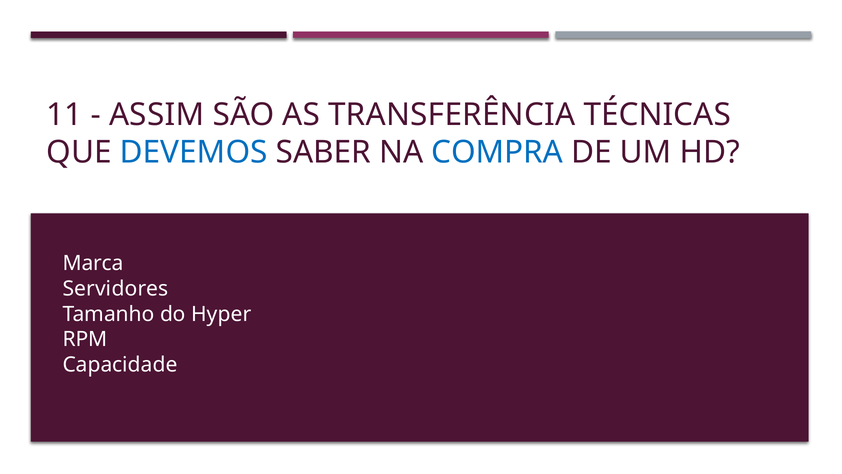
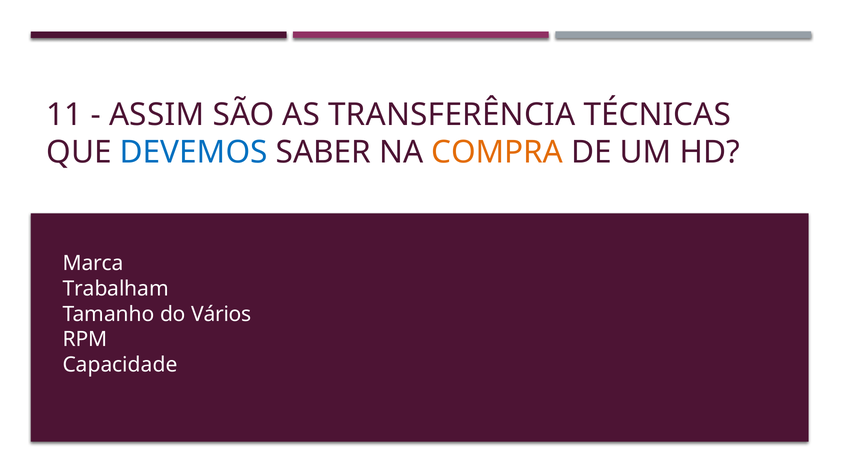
COMPRA colour: blue -> orange
Servidores: Servidores -> Trabalham
Hyper: Hyper -> Vários
